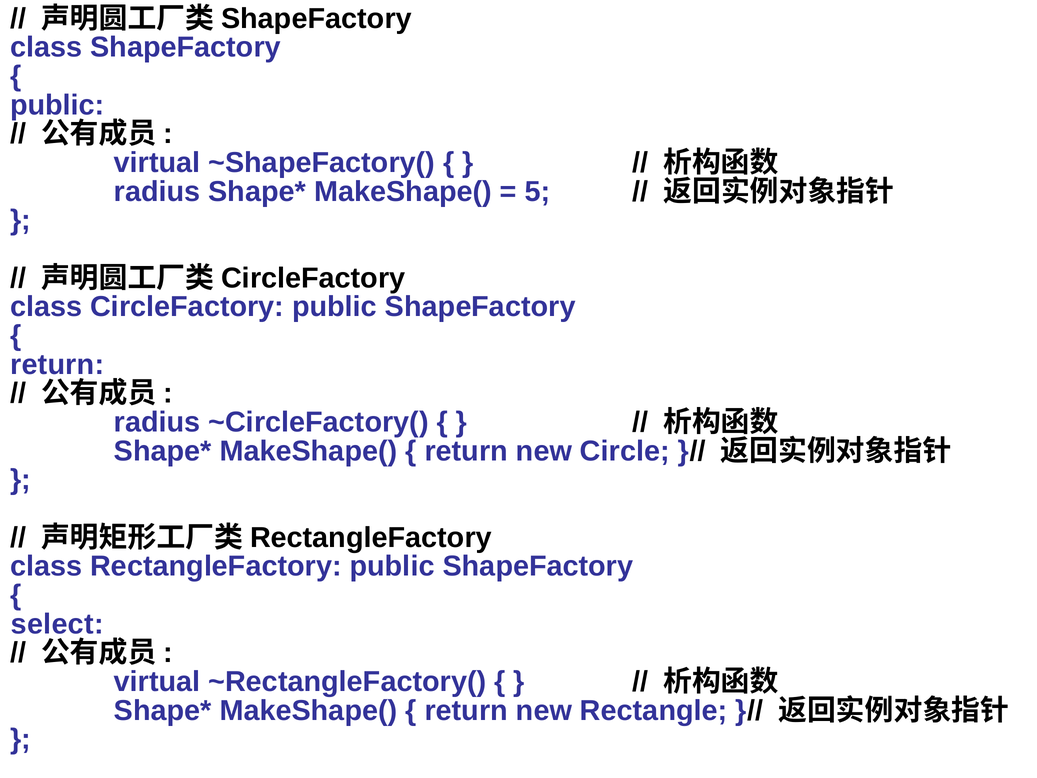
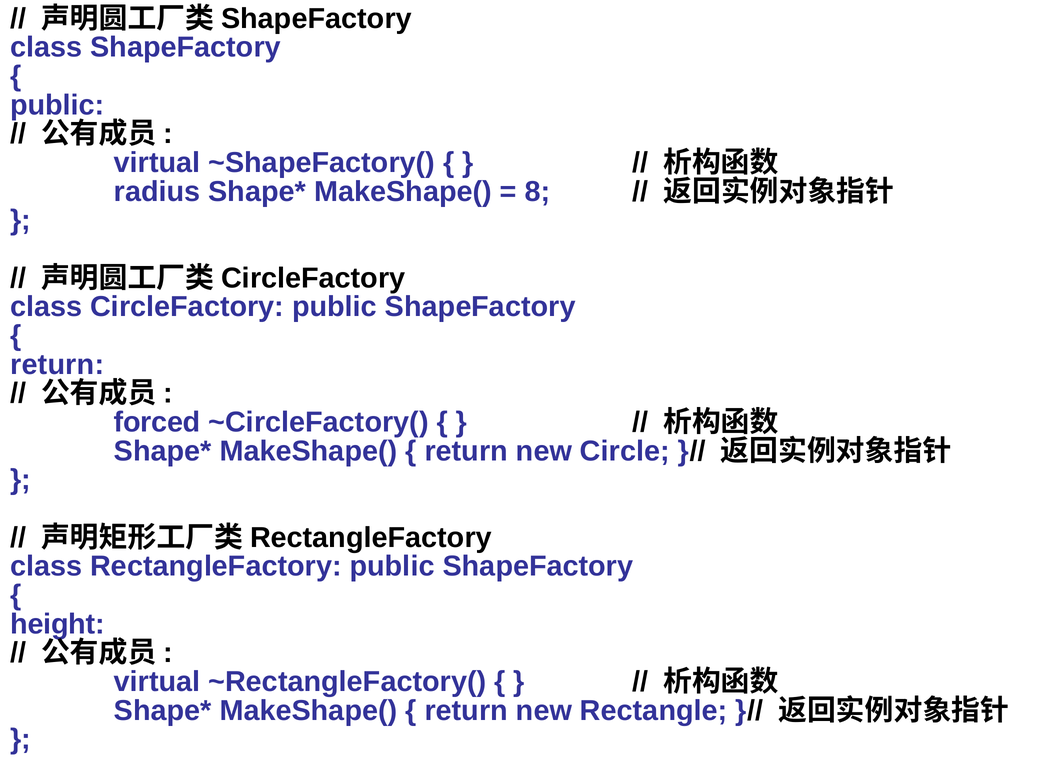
5: 5 -> 8
radius at (157, 422): radius -> forced
select: select -> height
